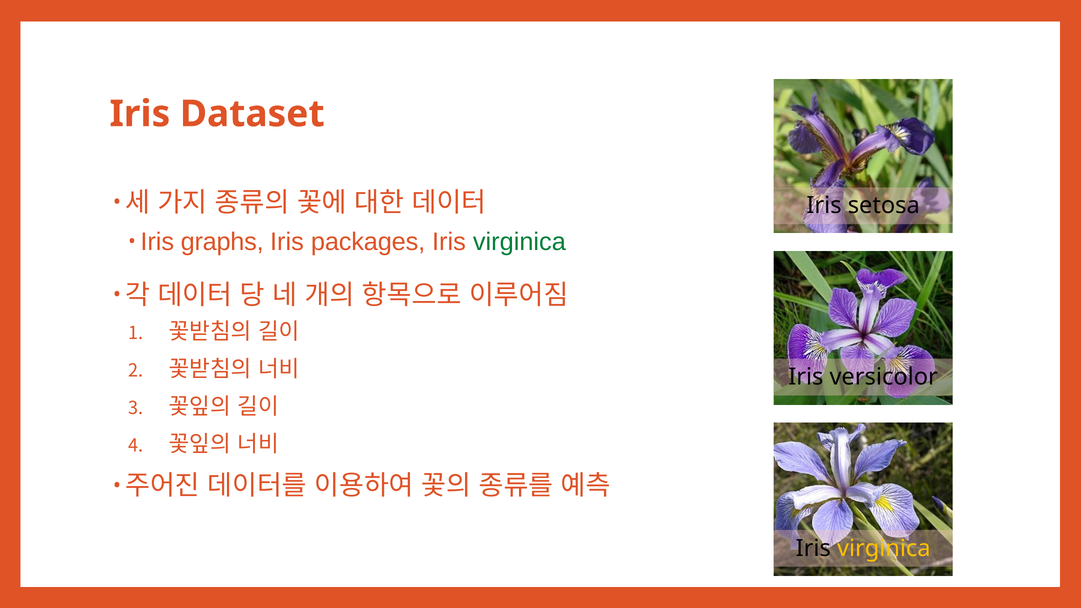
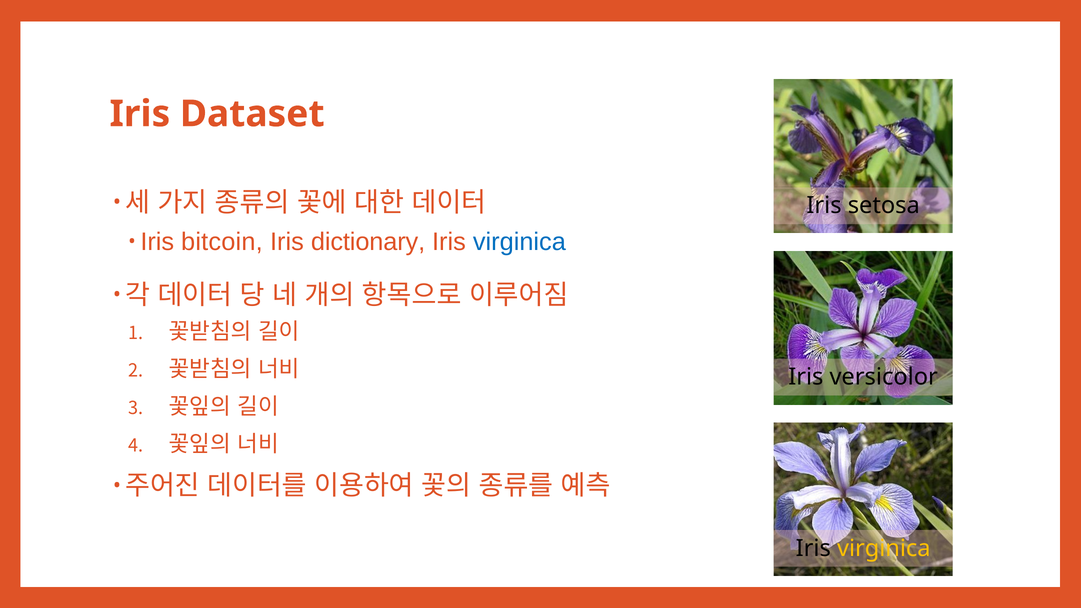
graphs: graphs -> bitcoin
packages: packages -> dictionary
virginica at (519, 242) colour: green -> blue
